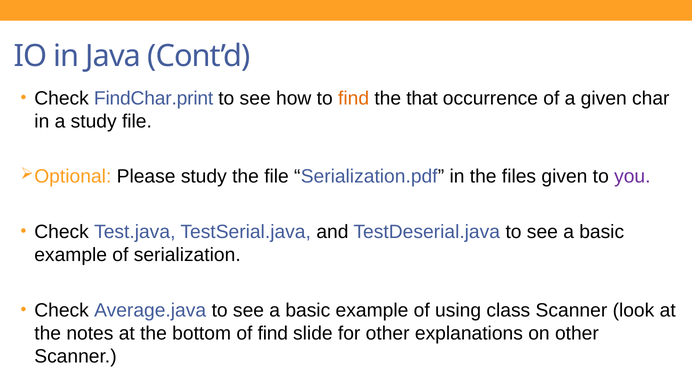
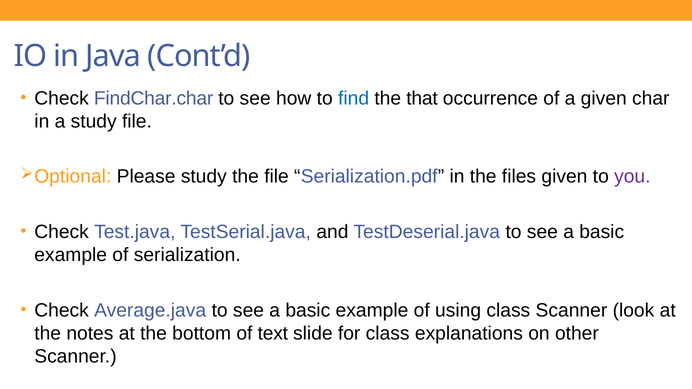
FindChar.print: FindChar.print -> FindChar.char
find at (354, 98) colour: orange -> blue
of find: find -> text
for other: other -> class
